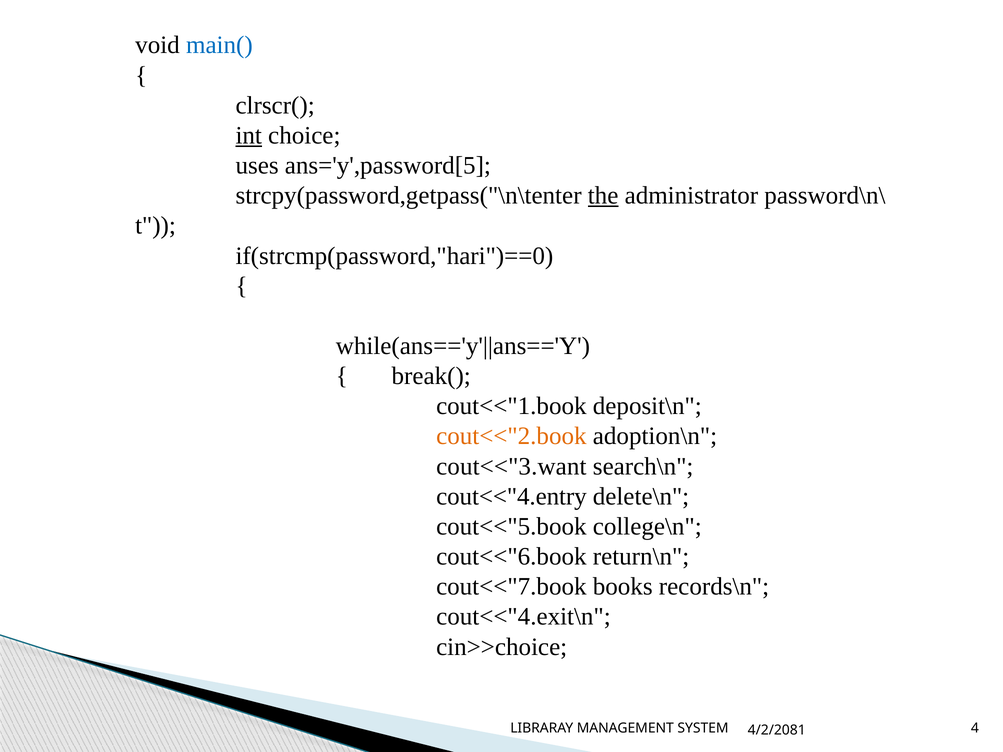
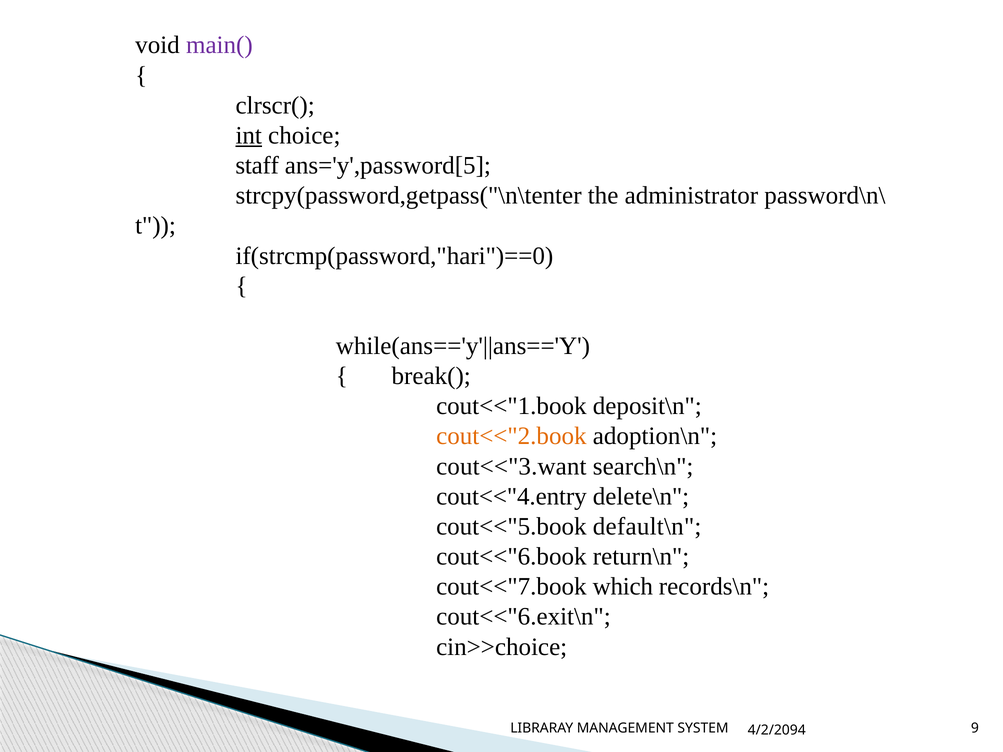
main( colour: blue -> purple
uses: uses -> staff
the underline: present -> none
college\n: college\n -> default\n
books: books -> which
cout<<"4.exit\n: cout<<"4.exit\n -> cout<<"6.exit\n
4: 4 -> 9
4/2/2081: 4/2/2081 -> 4/2/2094
